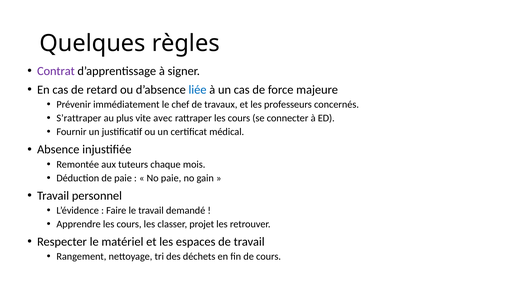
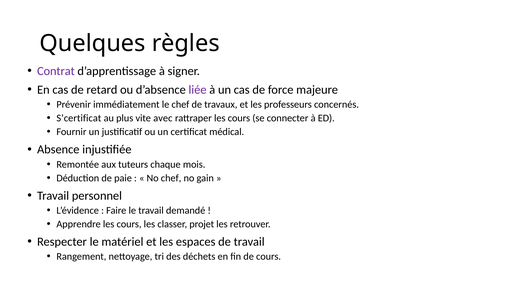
liée colour: blue -> purple
S’rattraper: S’rattraper -> S’certificat
No paie: paie -> chef
